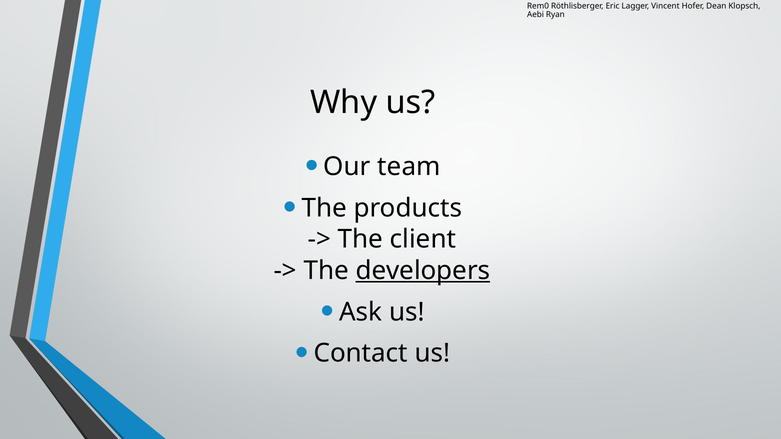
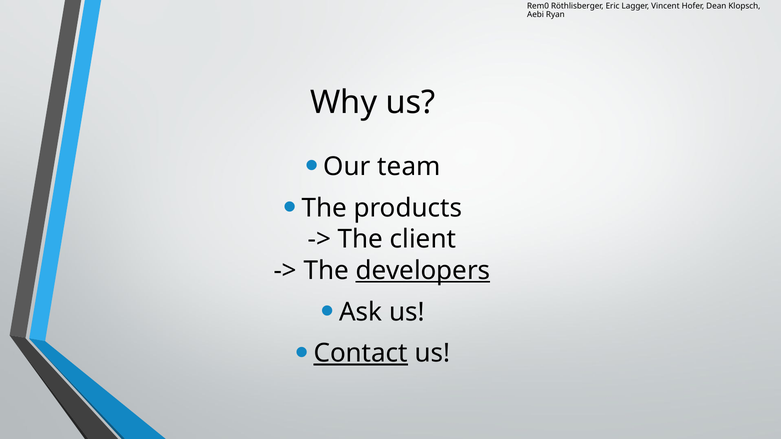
Contact underline: none -> present
